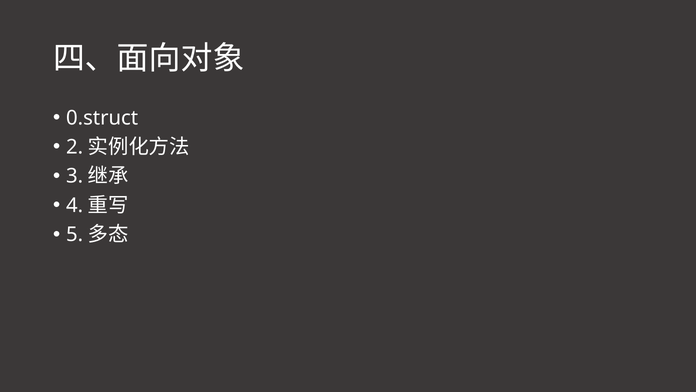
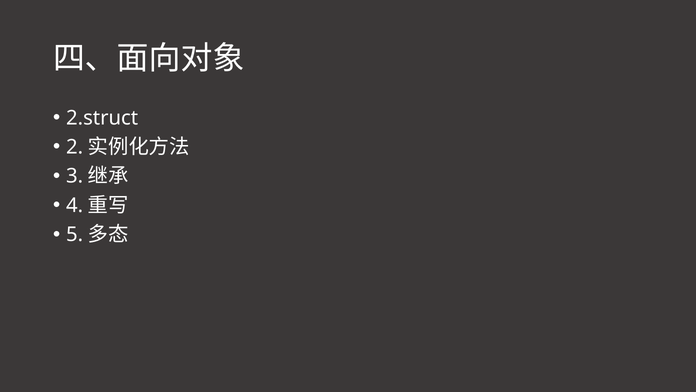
0.struct: 0.struct -> 2.struct
